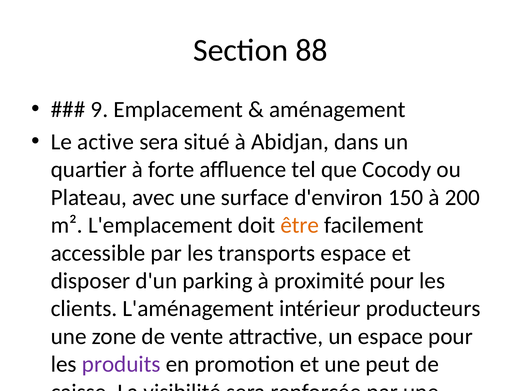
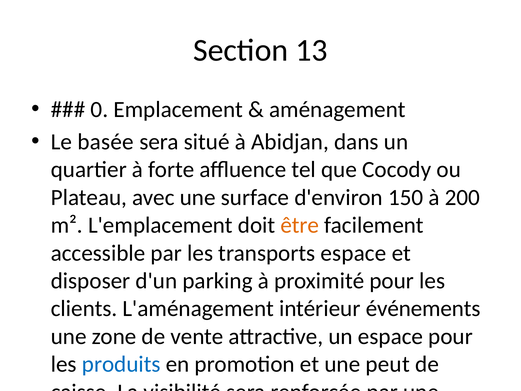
88: 88 -> 13
9: 9 -> 0
active: active -> basée
intérieur producteurs: producteurs -> événements
produits at (121, 364) colour: purple -> blue
